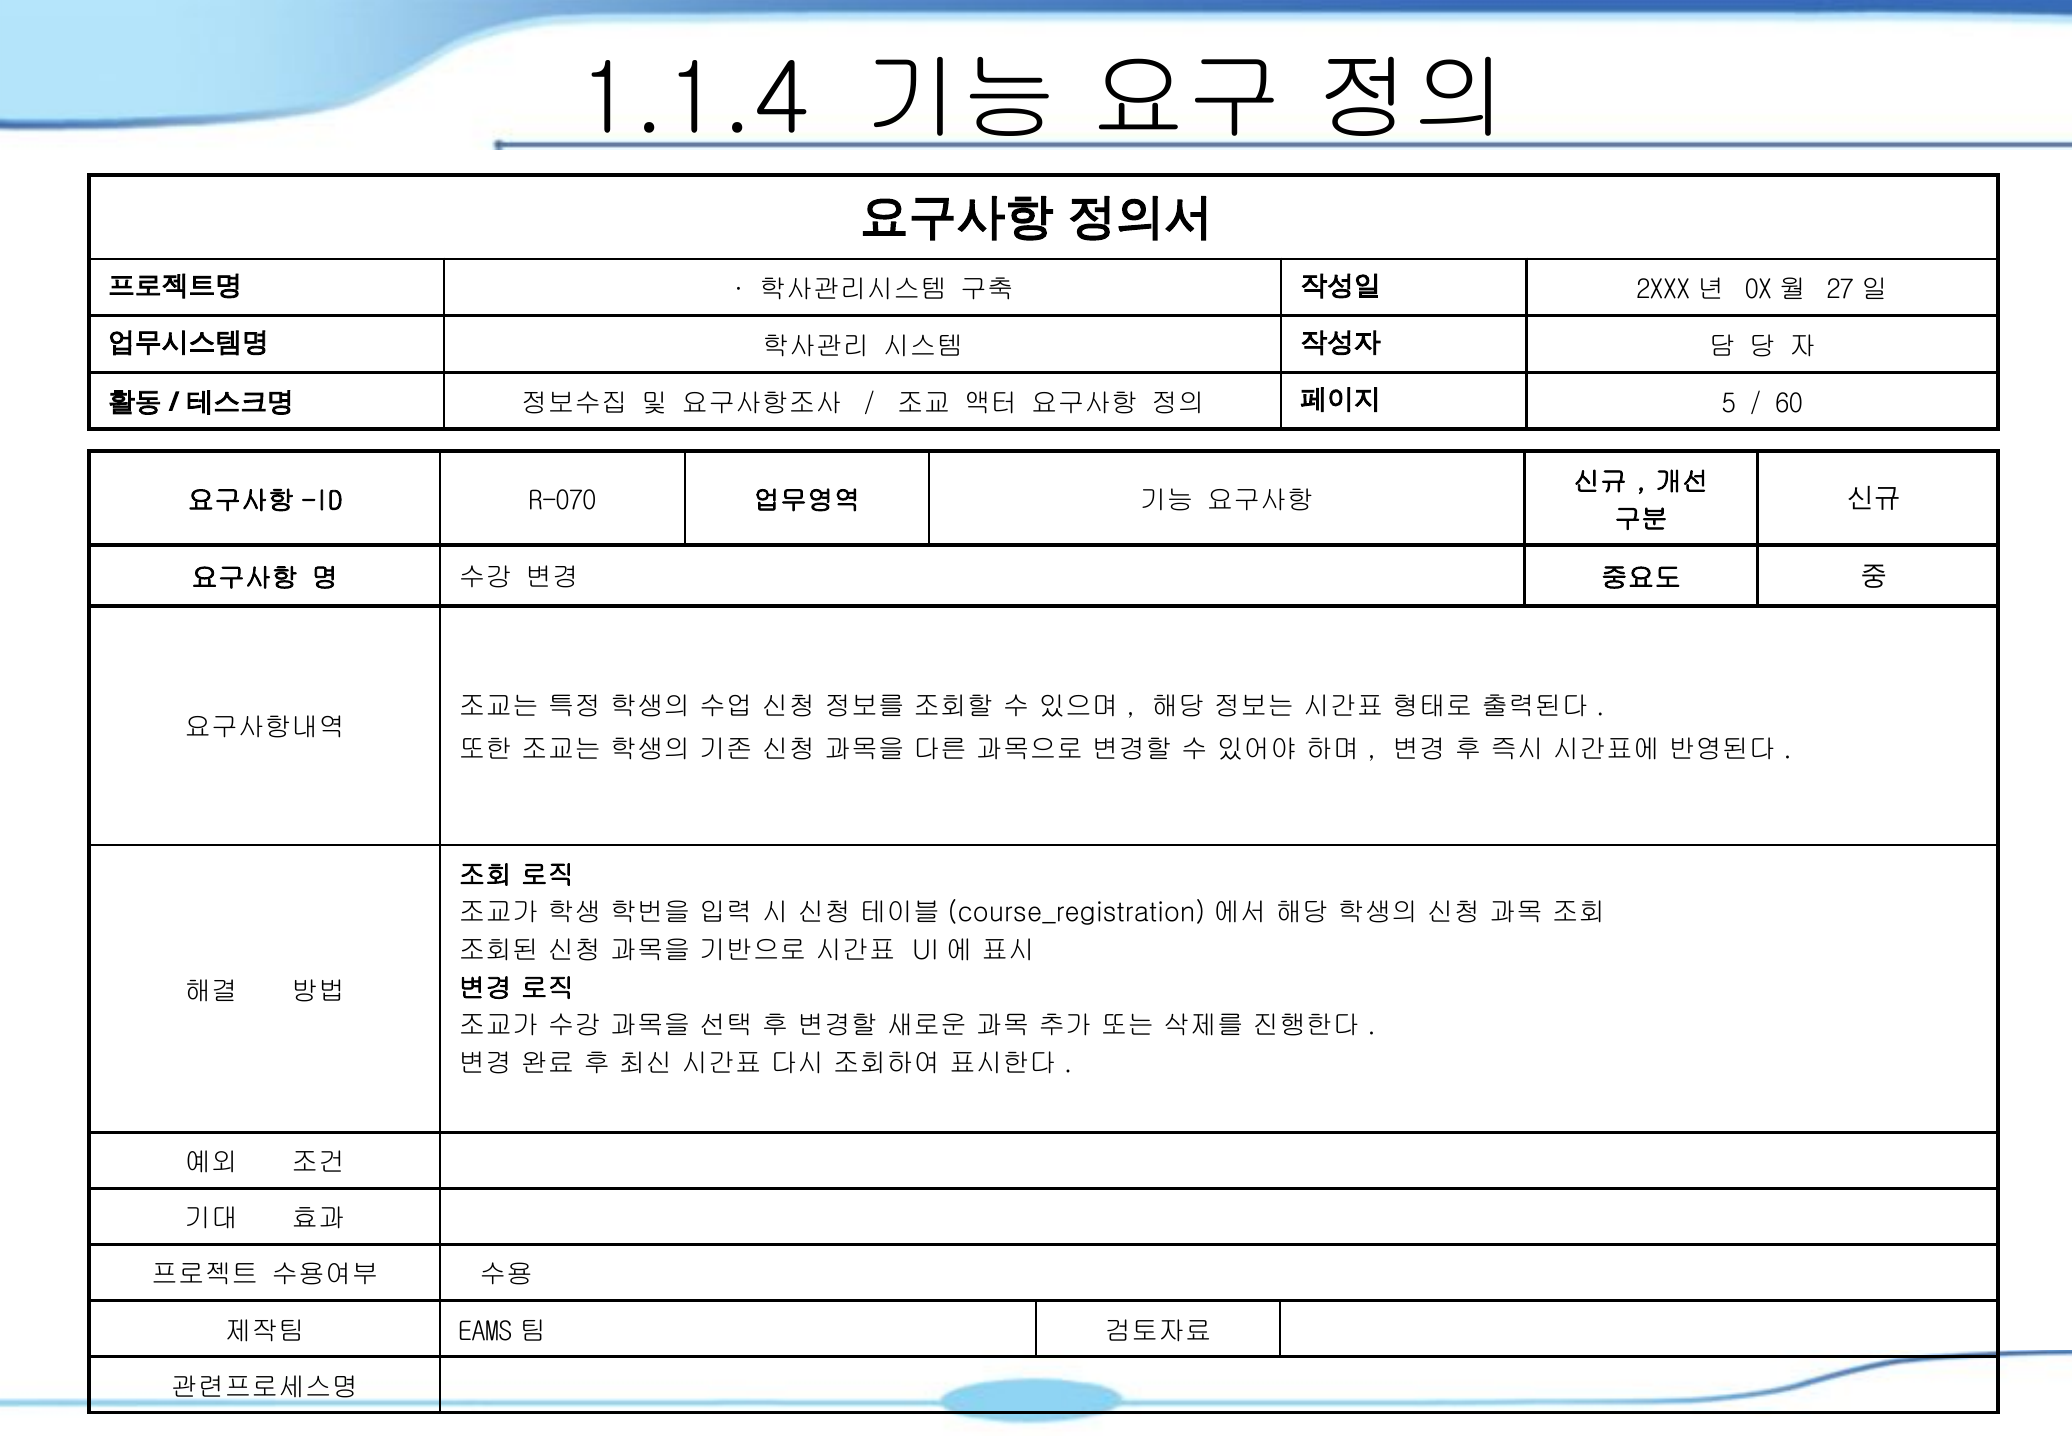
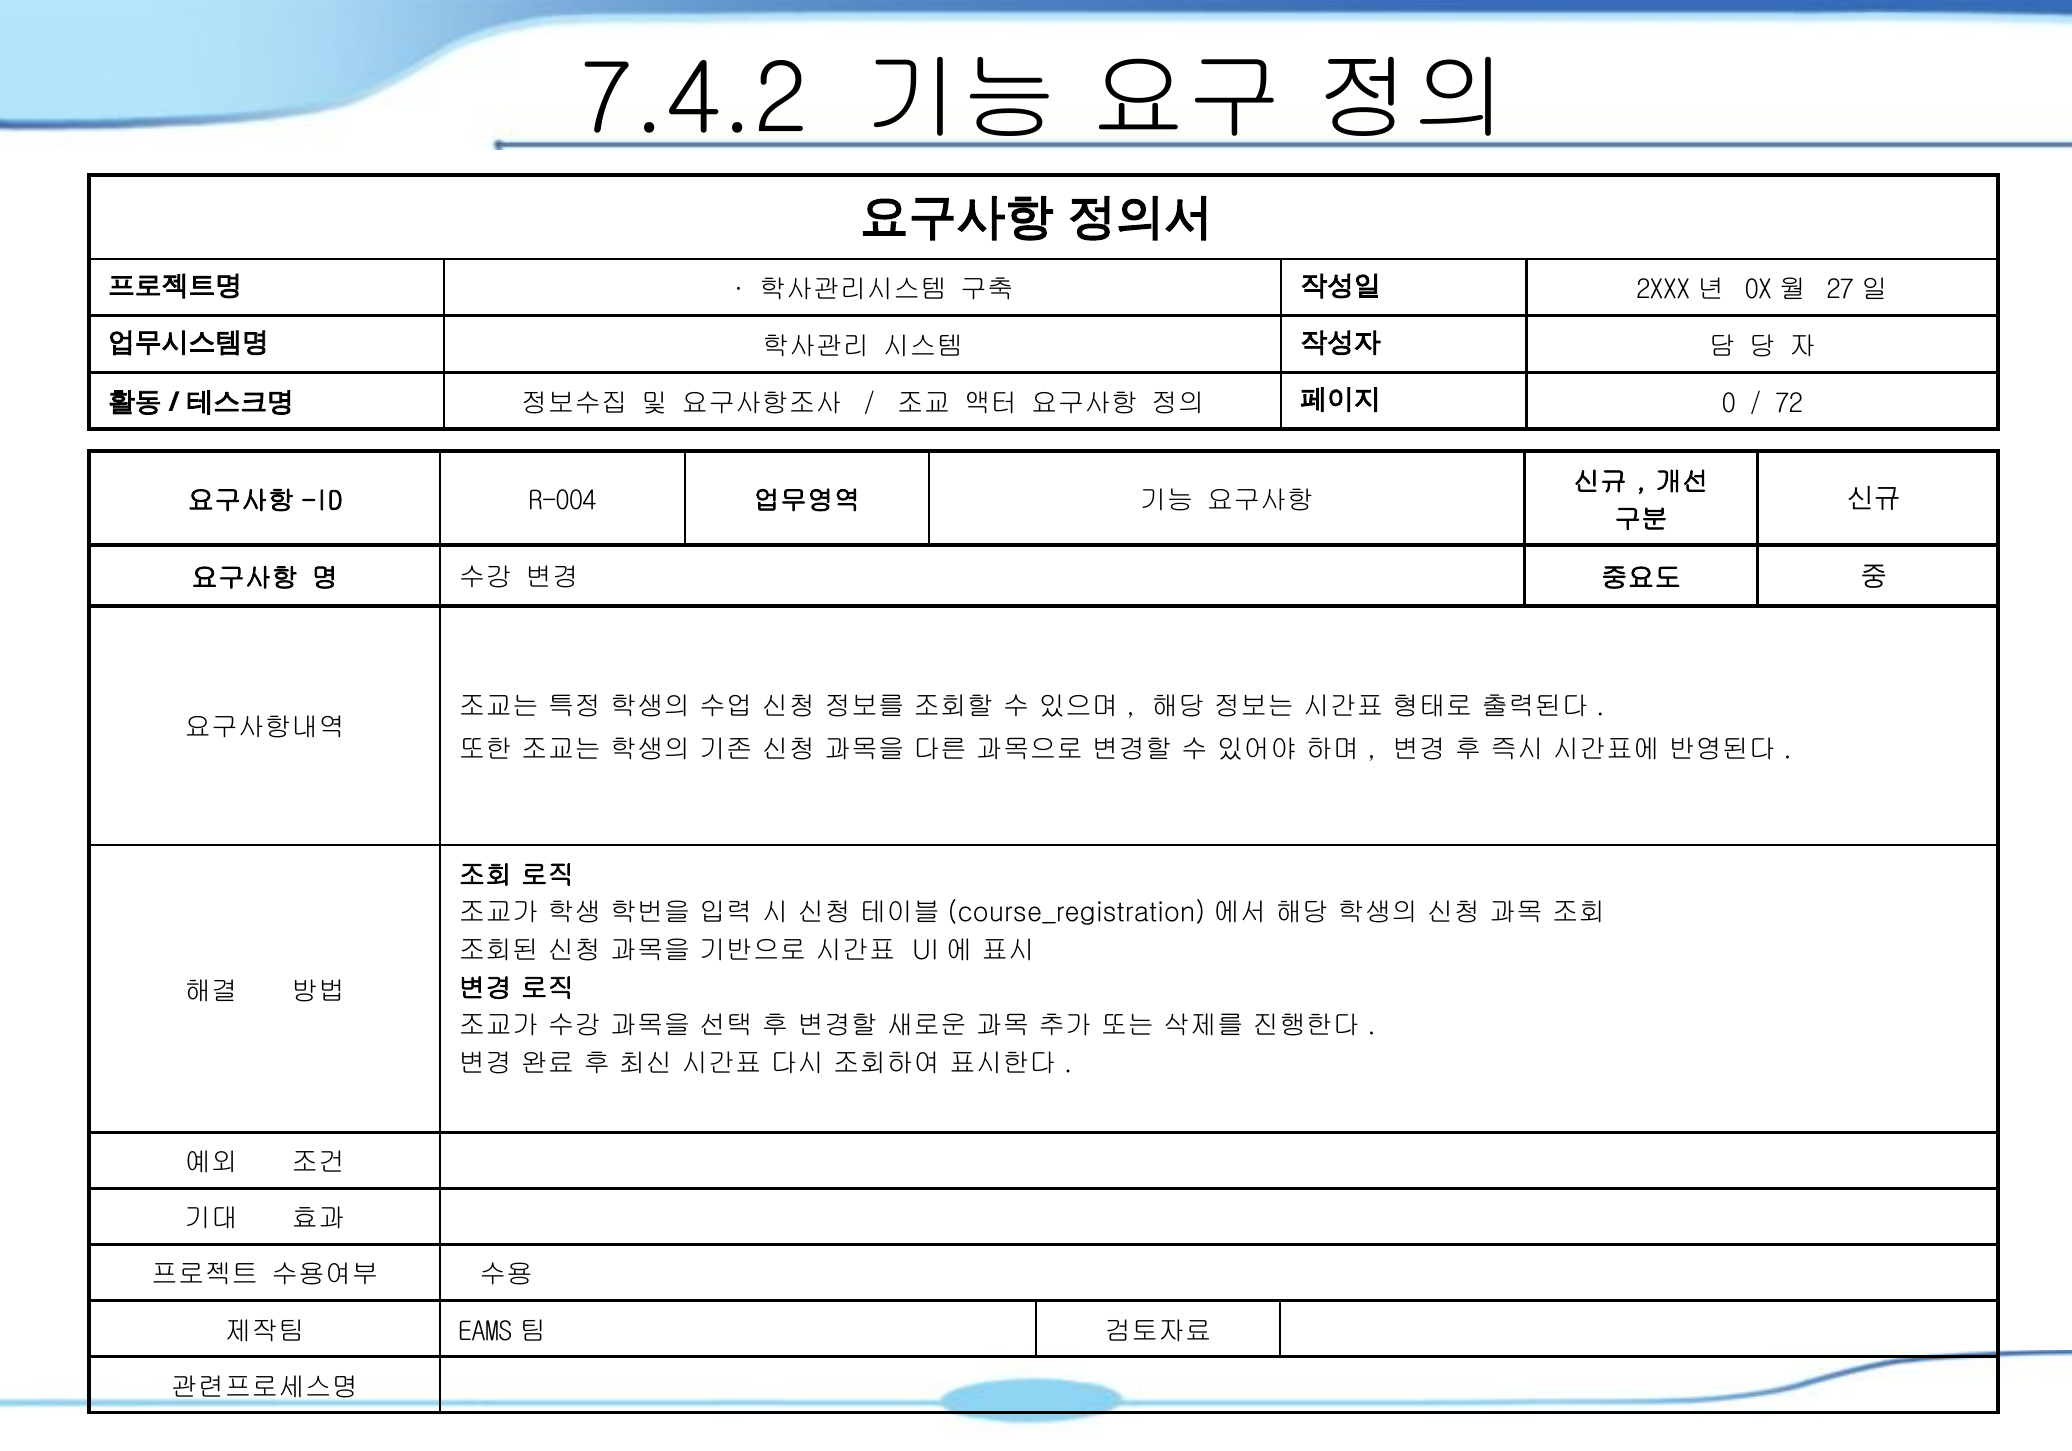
1.1.4: 1.1.4 -> 7.4.2
5: 5 -> 0
60: 60 -> 72
R-070: R-070 -> R-004
